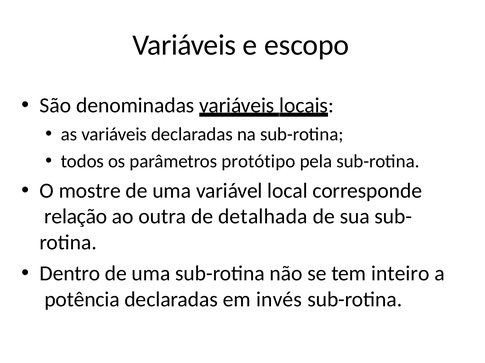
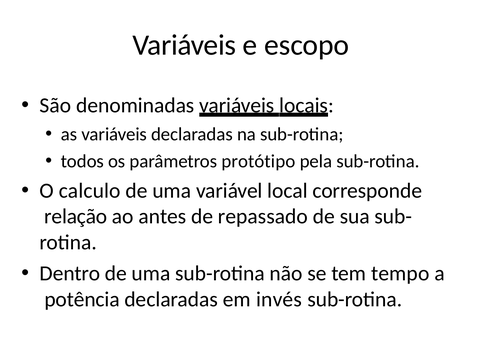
mostre: mostre -> calculo
outra: outra -> antes
detalhada: detalhada -> repassado
inteiro: inteiro -> tempo
